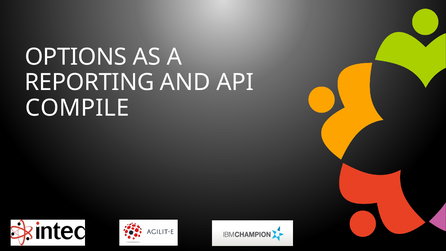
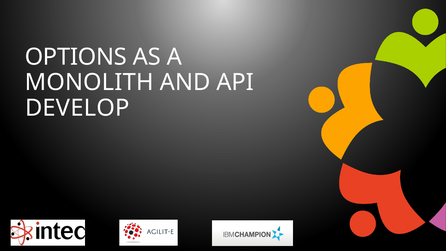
REPORTING: REPORTING -> MONOLITH
COMPILE: COMPILE -> DEVELOP
